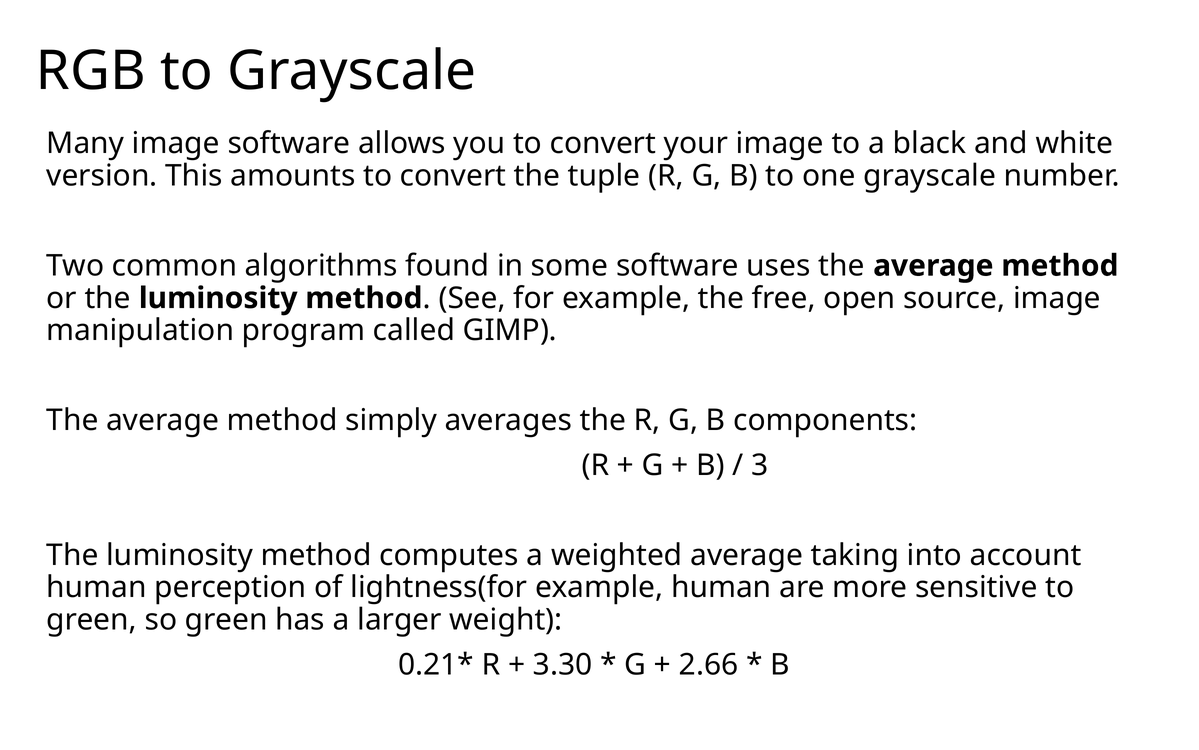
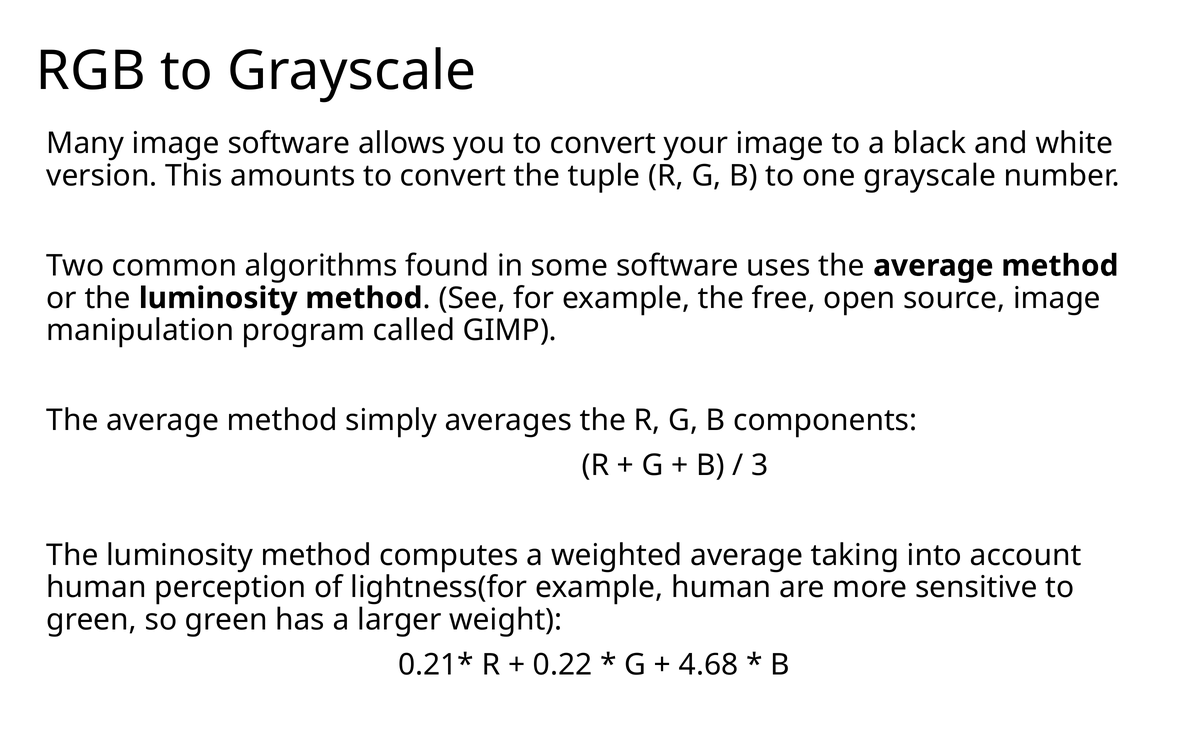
3.30: 3.30 -> 0.22
2.66: 2.66 -> 4.68
